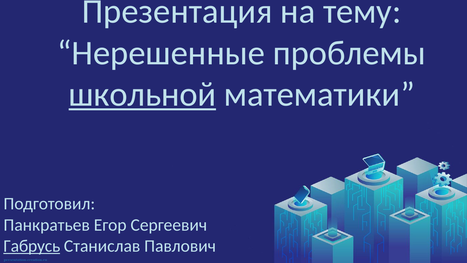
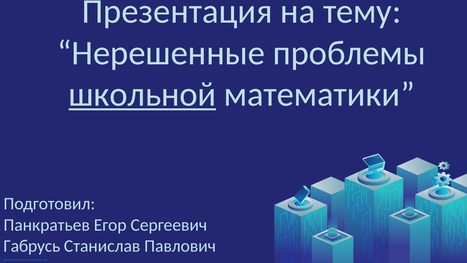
Габрусь underline: present -> none
